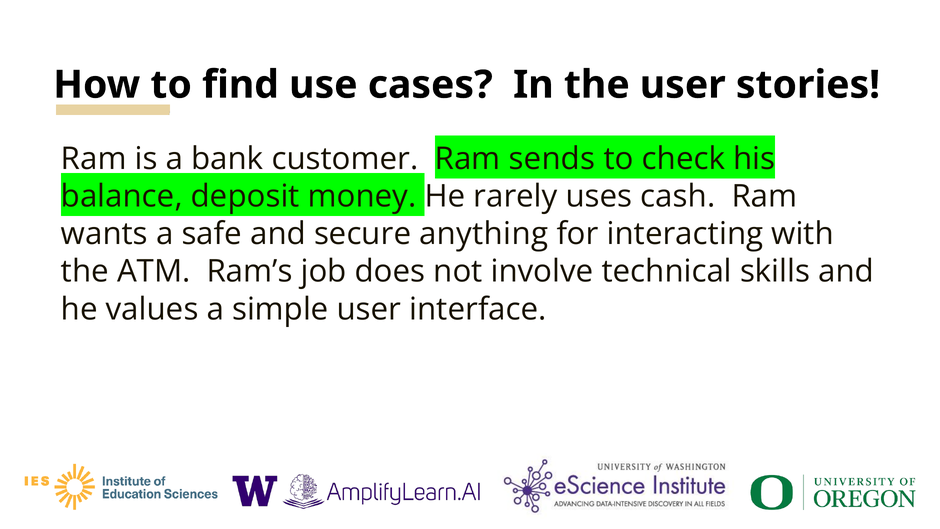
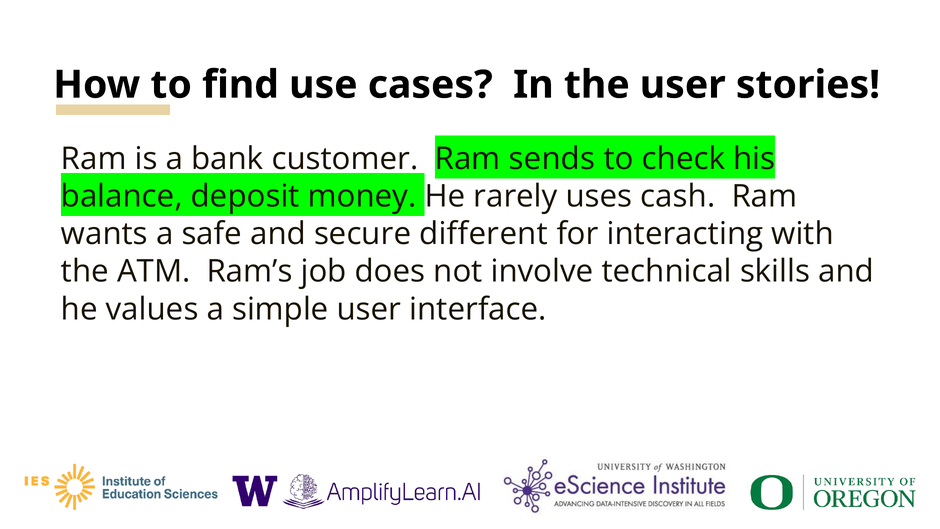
anything: anything -> different
